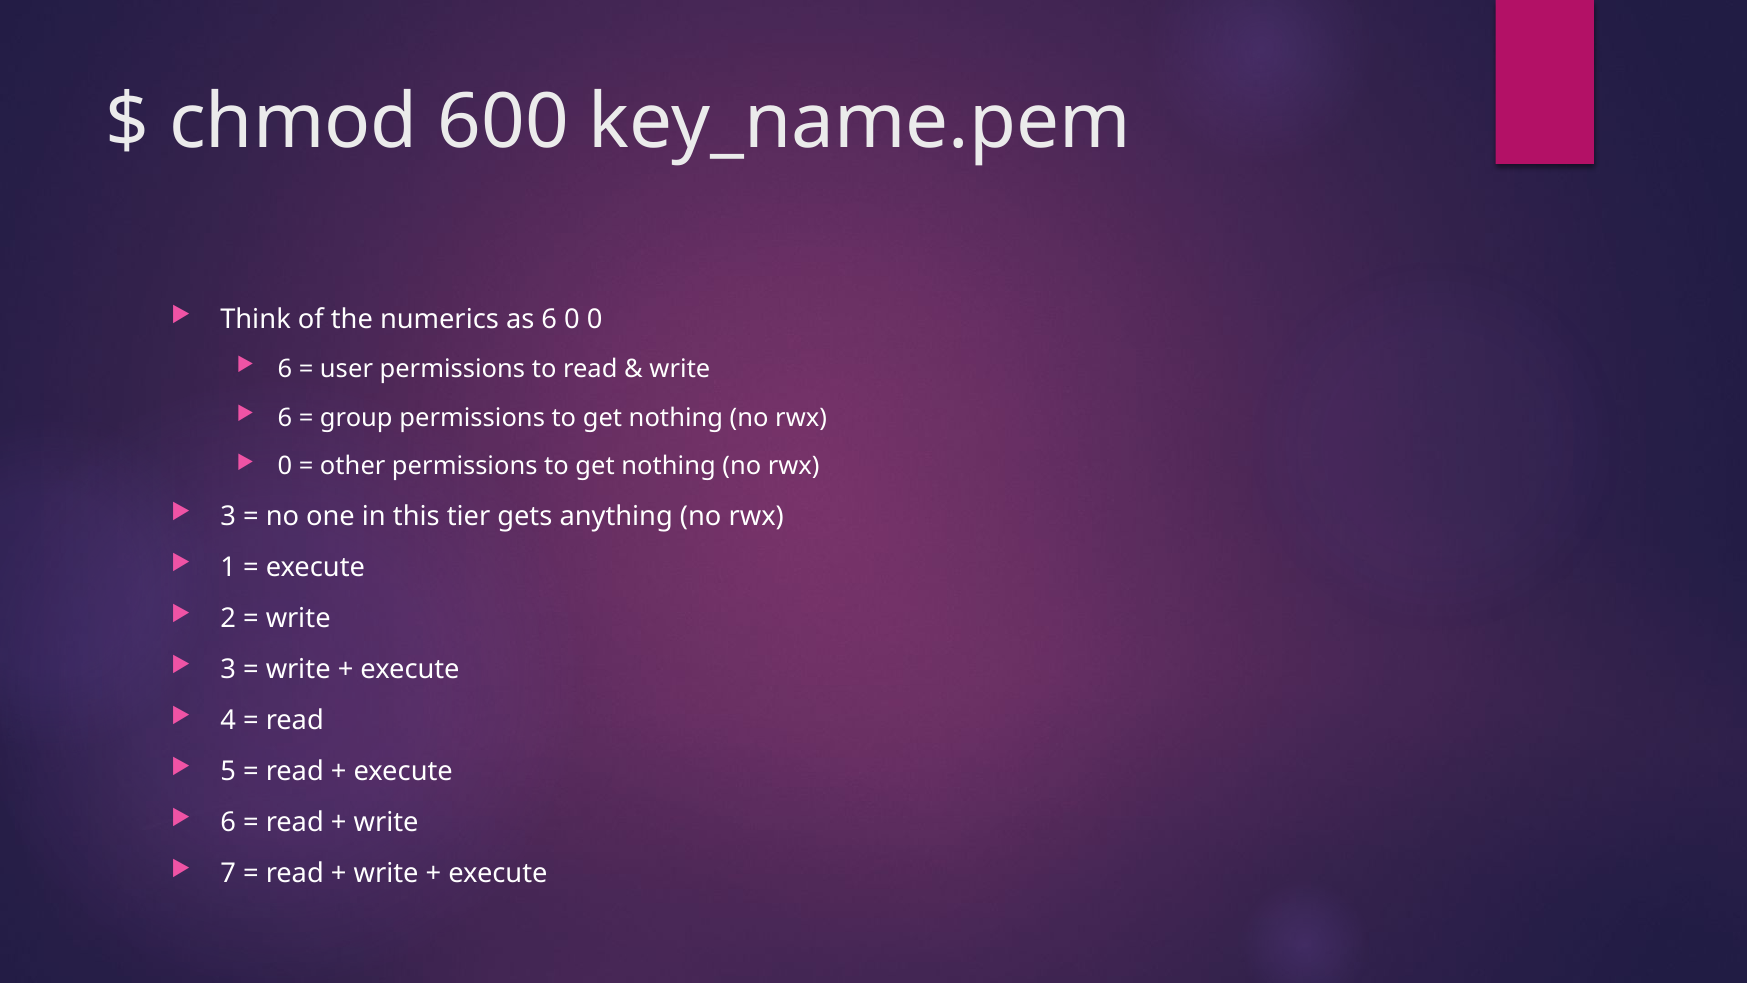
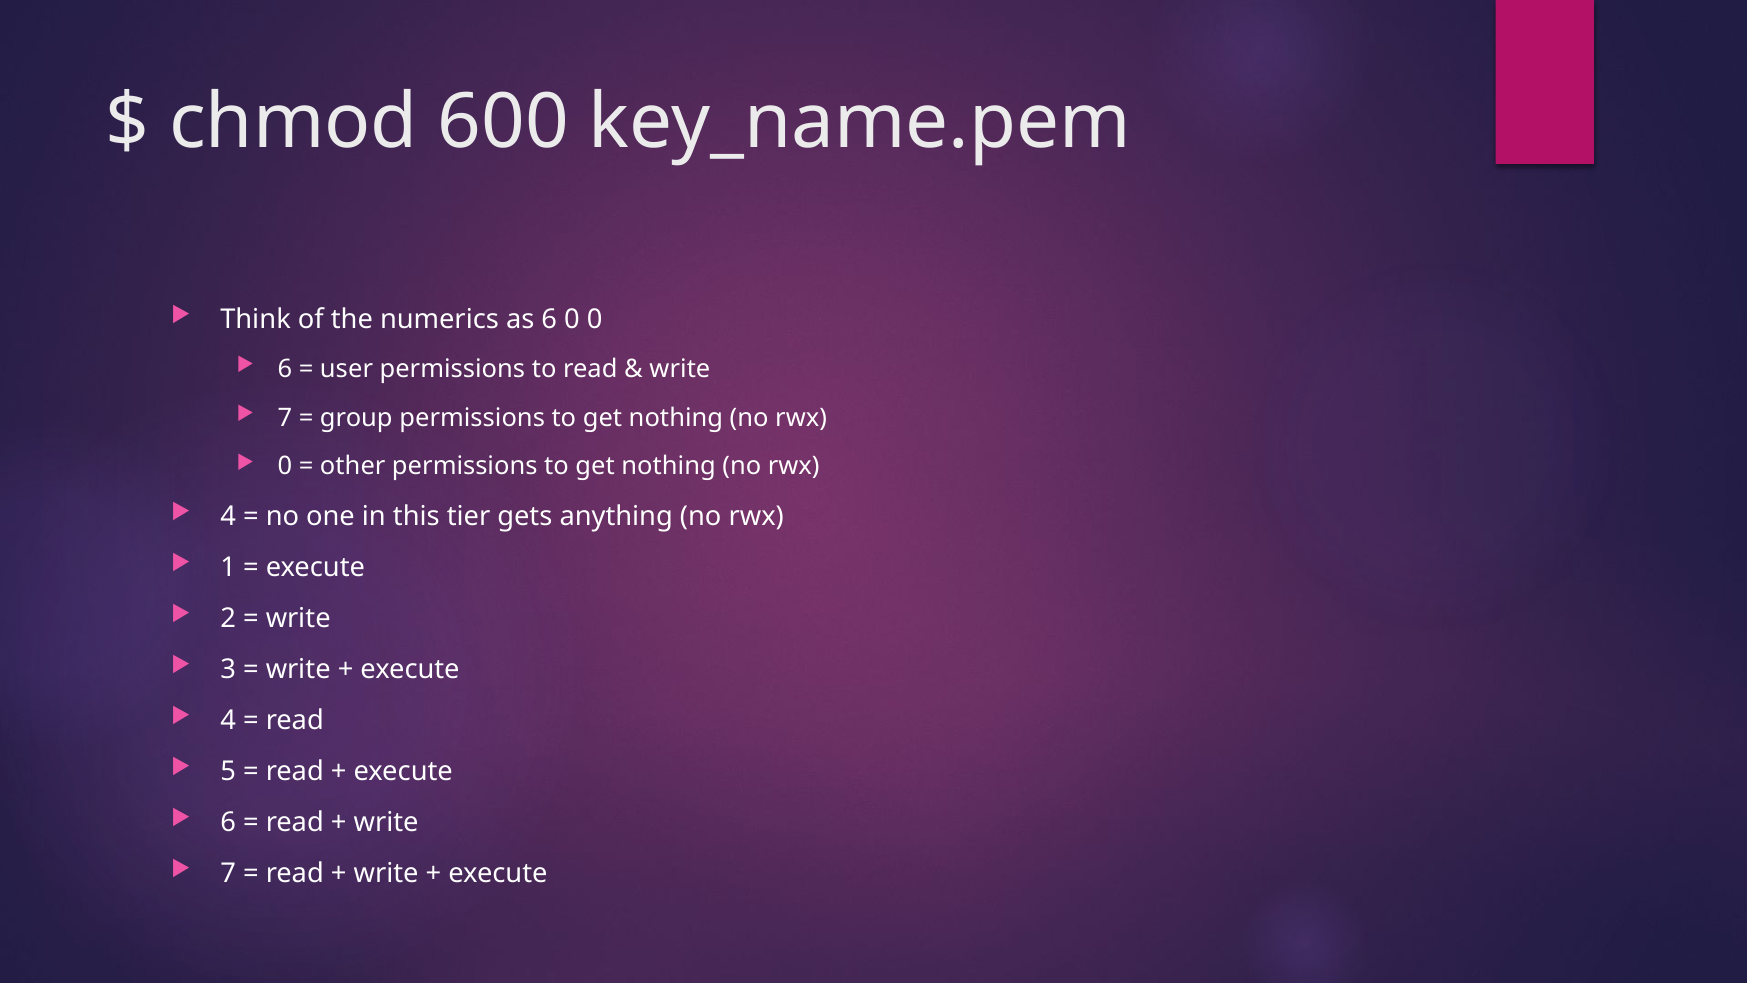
6 at (285, 418): 6 -> 7
3 at (228, 516): 3 -> 4
